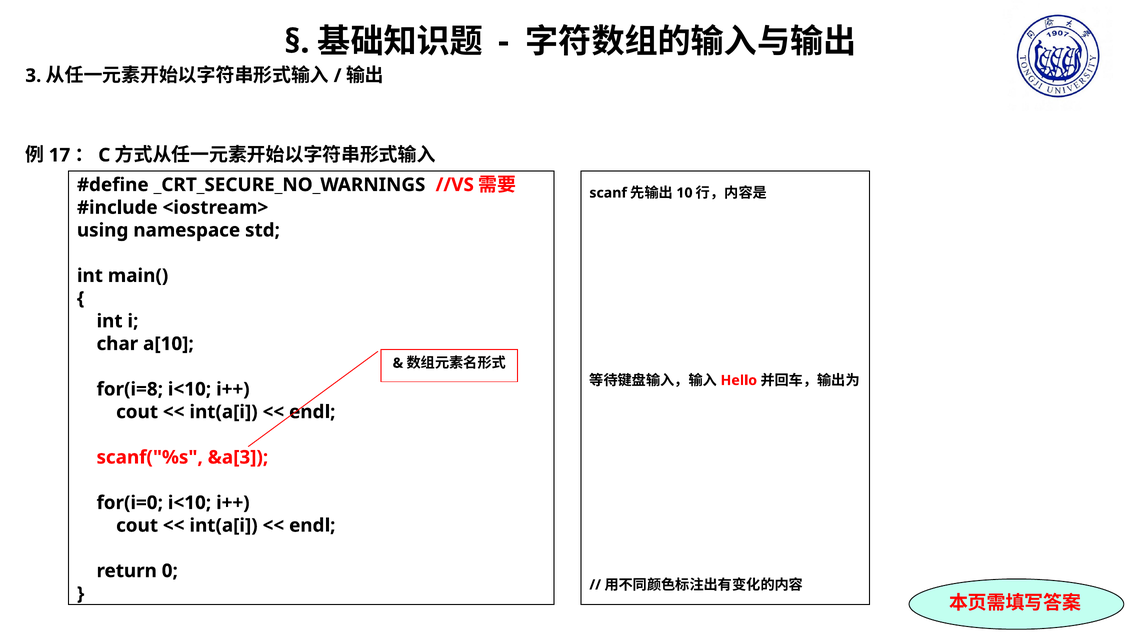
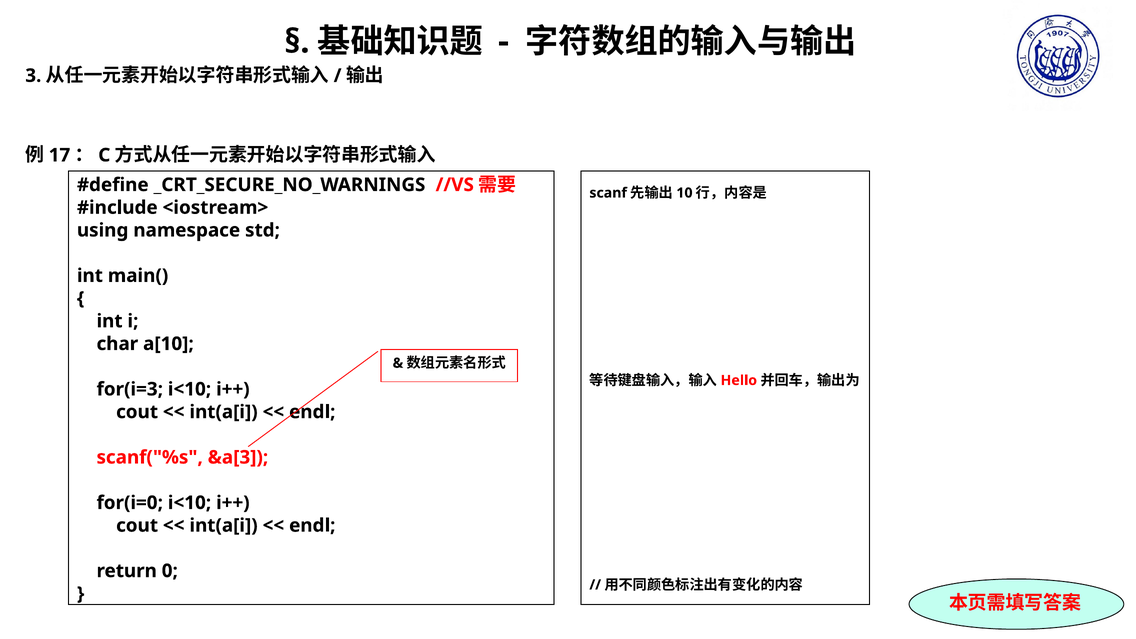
for(i=8: for(i=8 -> for(i=3
